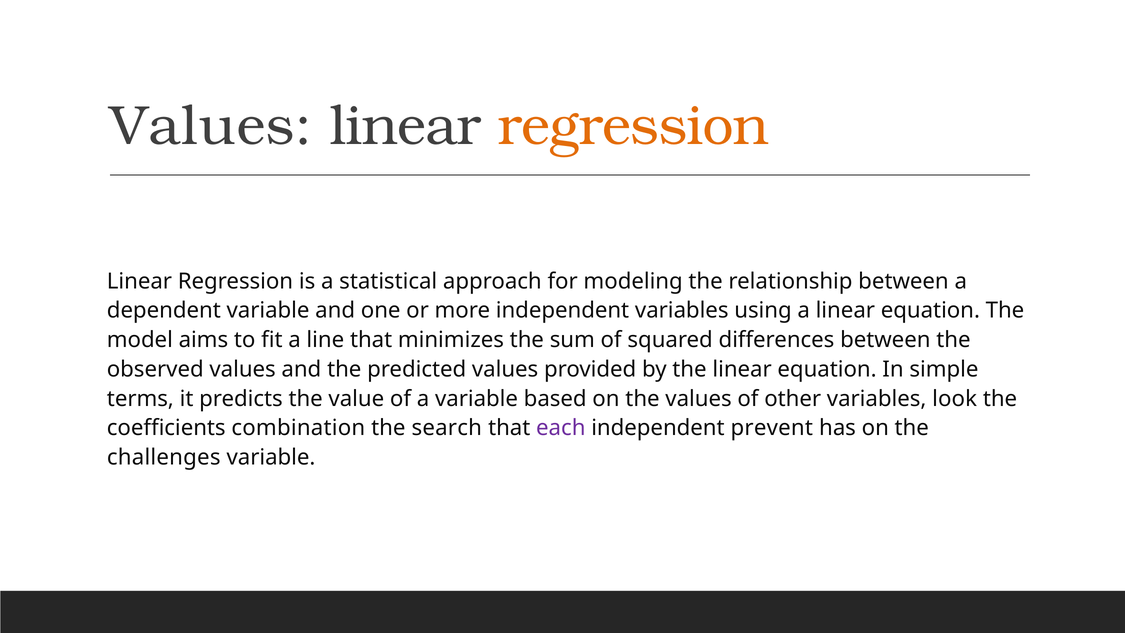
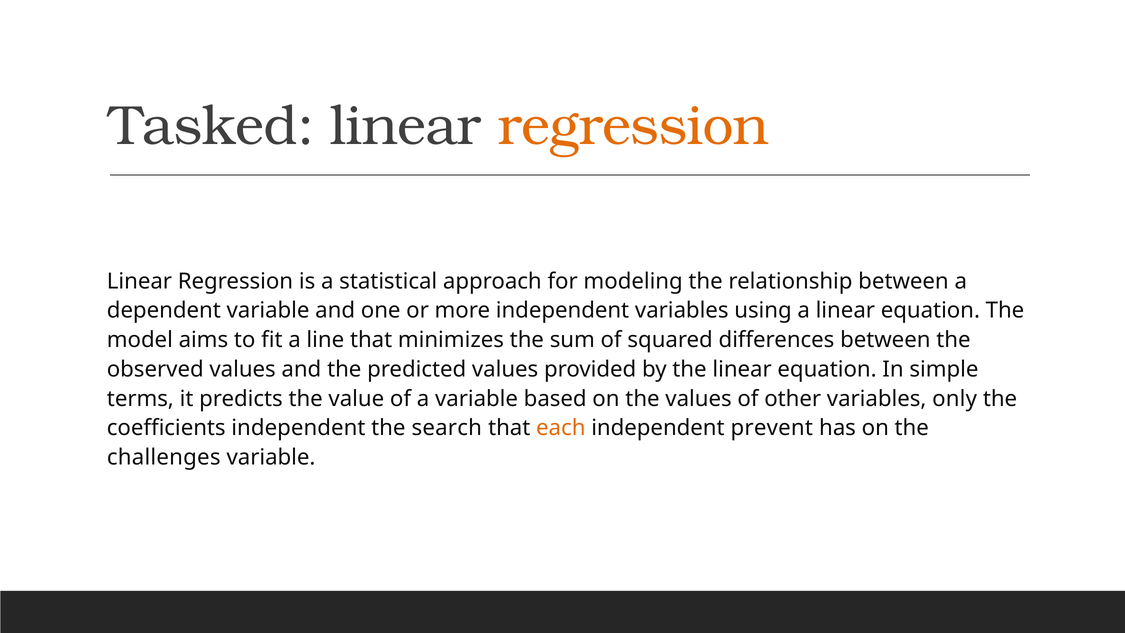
Values at (211, 126): Values -> Tasked
look: look -> only
combination at (298, 428): combination -> independent
each colour: purple -> orange
